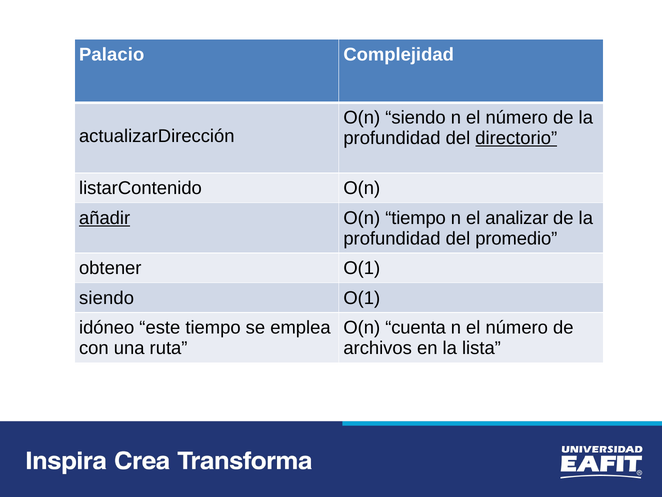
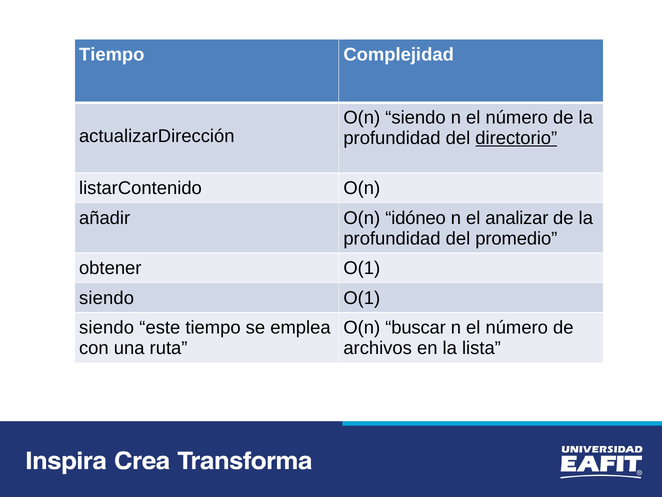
Palacio at (112, 54): Palacio -> Tiempo
añadir underline: present -> none
O(n tiempo: tiempo -> idóneo
idóneo at (107, 327): idóneo -> siendo
cuenta: cuenta -> buscar
